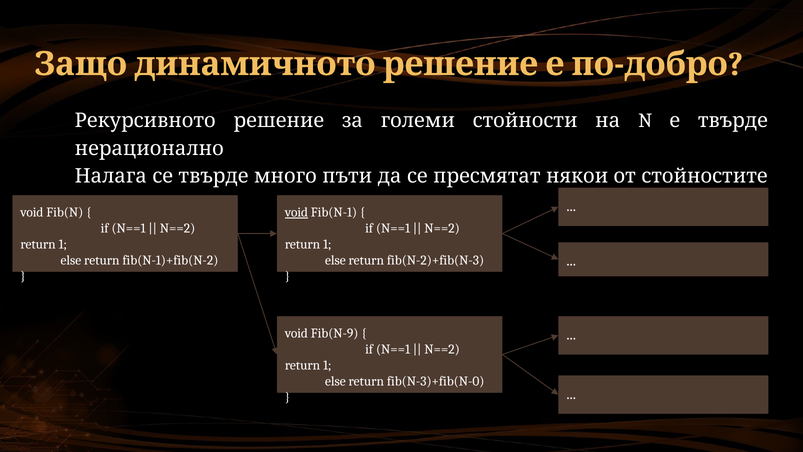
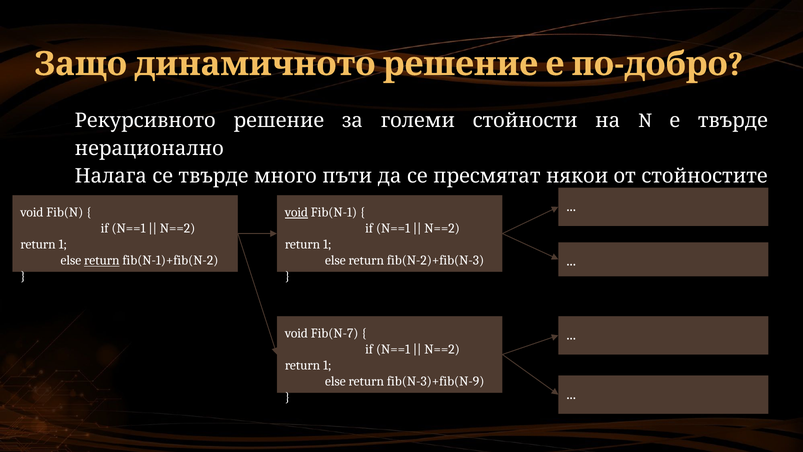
return at (102, 260) underline: none -> present
Fib(N-9: Fib(N-9 -> Fib(N-7
fib(N-3)+fib(N-0: fib(N-3)+fib(N-0 -> fib(N-3)+fib(N-9
